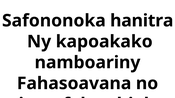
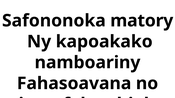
hanitra: hanitra -> matory
